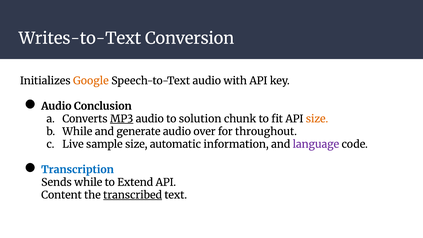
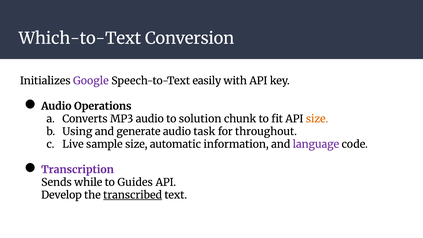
Writes-to-Text: Writes-to-Text -> Which-to-Text
Google colour: orange -> purple
Speech-to-Text audio: audio -> easily
Conclusion: Conclusion -> Operations
MP3 underline: present -> none
While at (77, 132): While -> Using
over: over -> task
Transcription colour: blue -> purple
Extend: Extend -> Guides
Content: Content -> Develop
